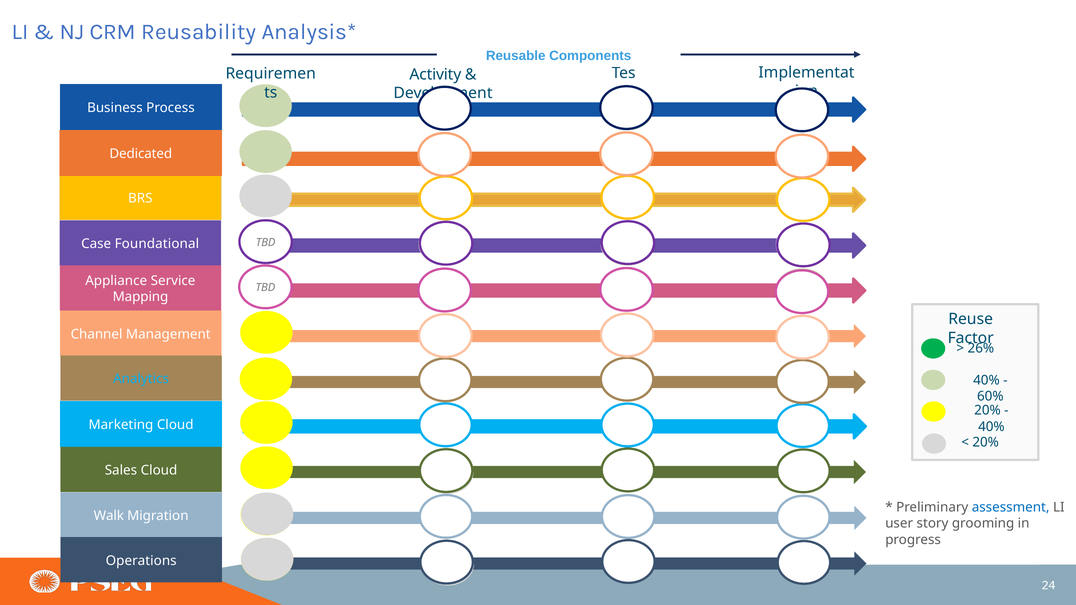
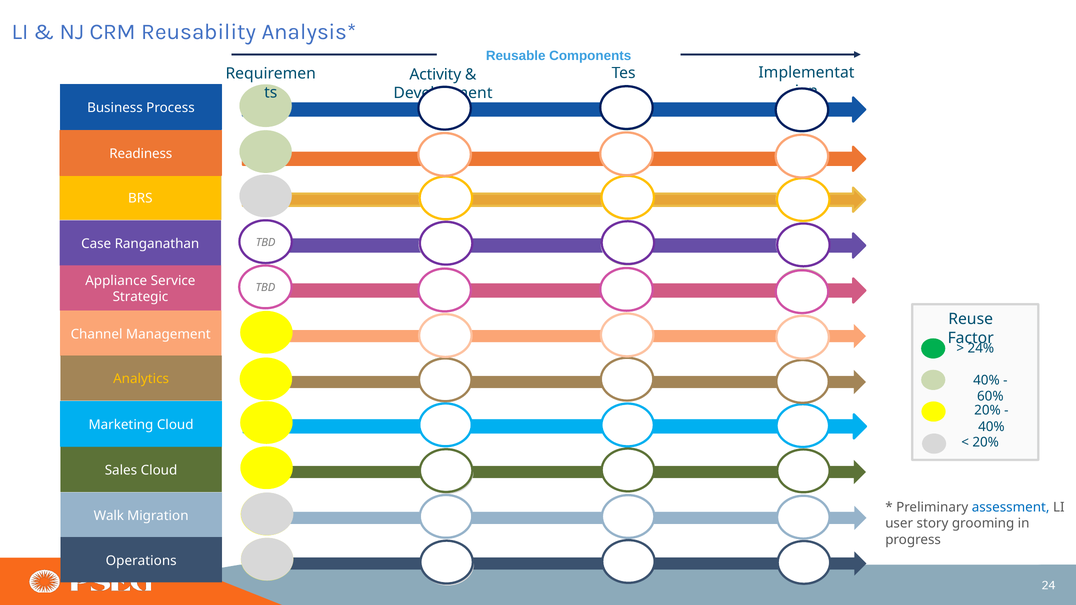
Dedicated: Dedicated -> Readiness
Foundational: Foundational -> Ranganathan
Mapping: Mapping -> Strategic
26%: 26% -> 24%
Analytics colour: light blue -> yellow
